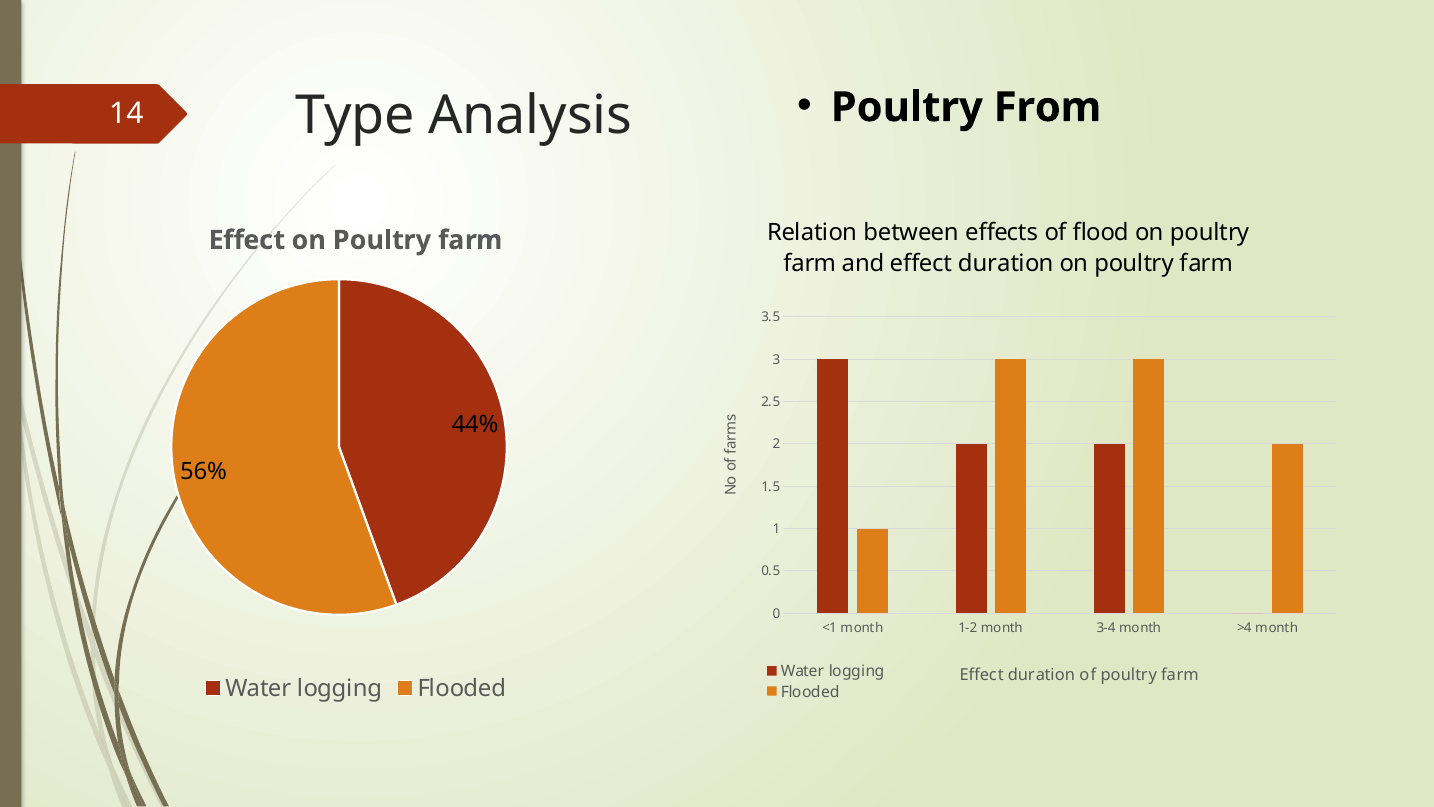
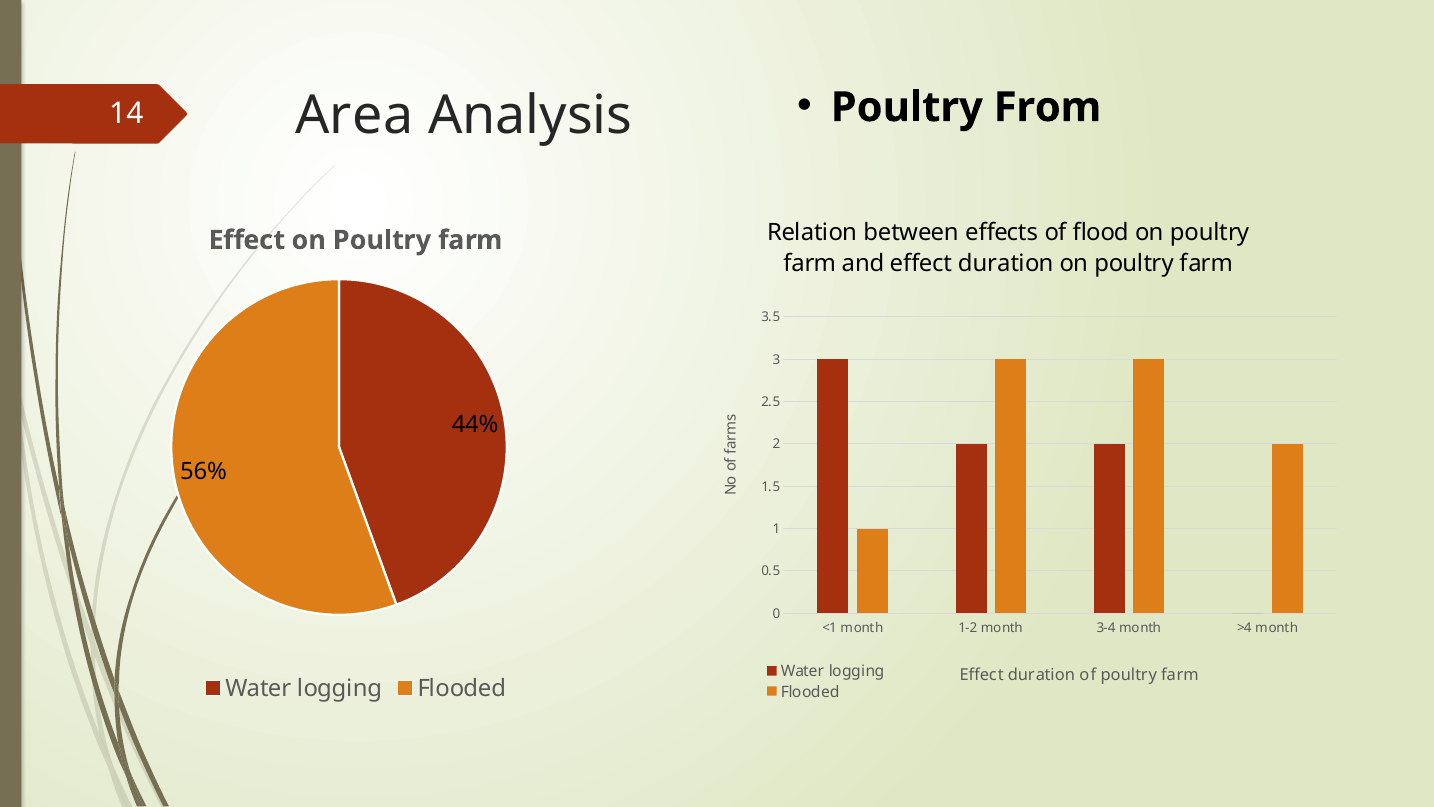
Type: Type -> Area
